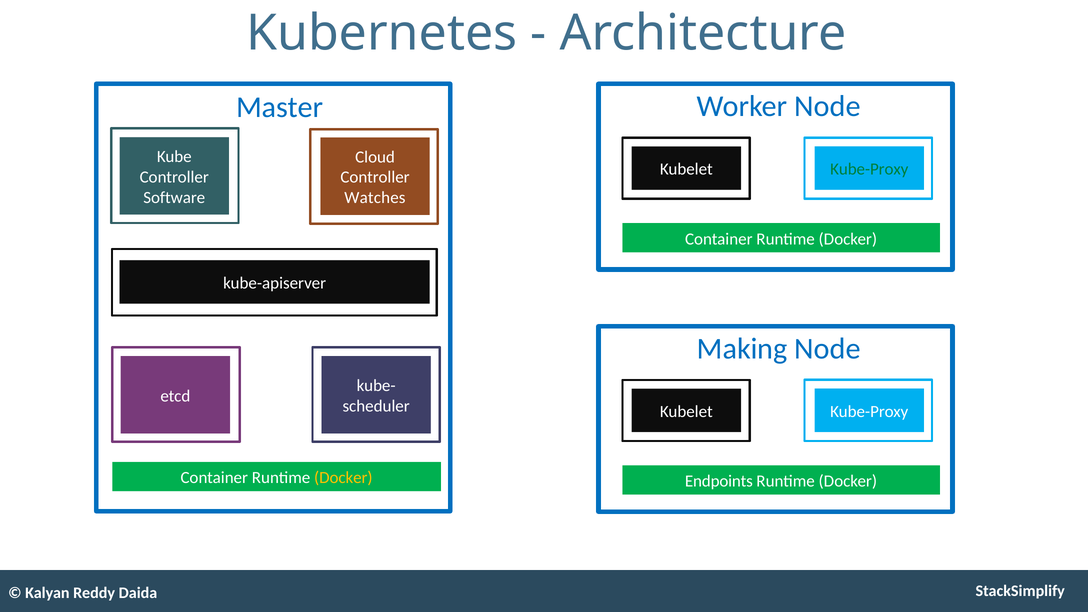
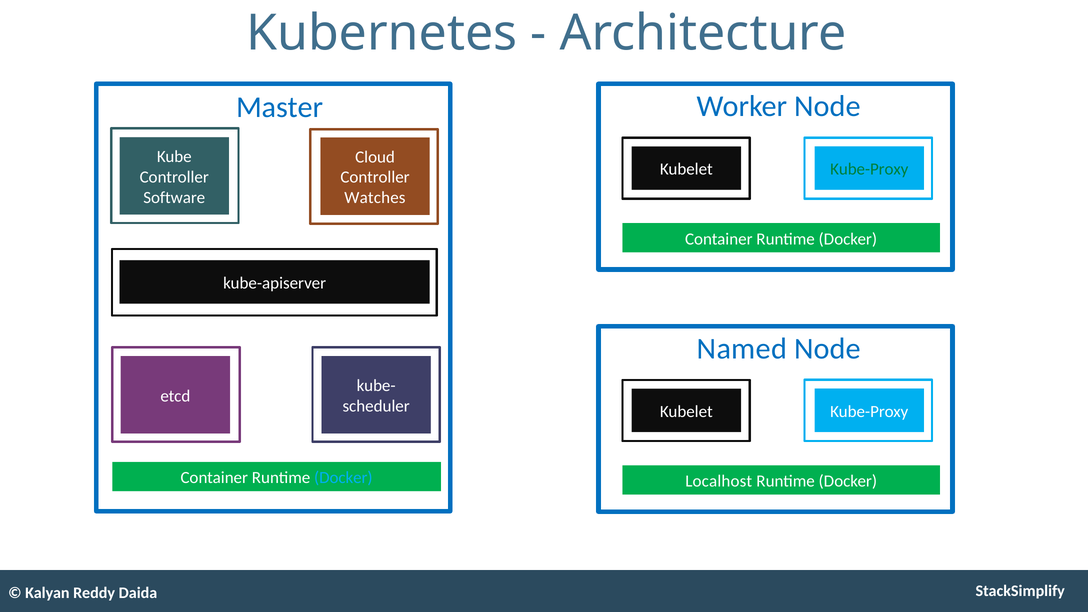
Making: Making -> Named
Docker at (343, 478) colour: yellow -> light blue
Endpoints: Endpoints -> Localhost
